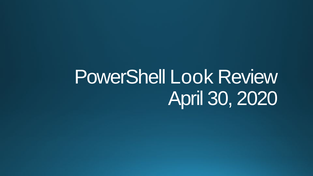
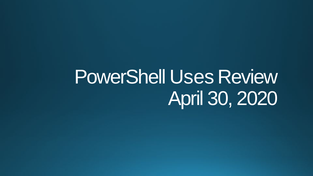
Look: Look -> Uses
